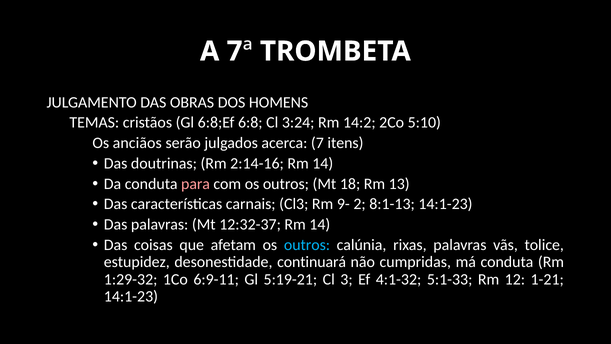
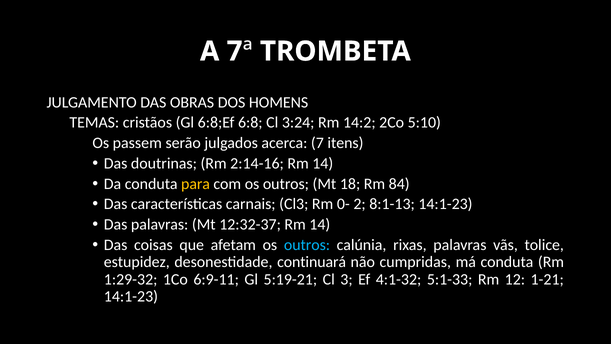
anciãos: anciãos -> passem
para colour: pink -> yellow
13: 13 -> 84
9-: 9- -> 0-
